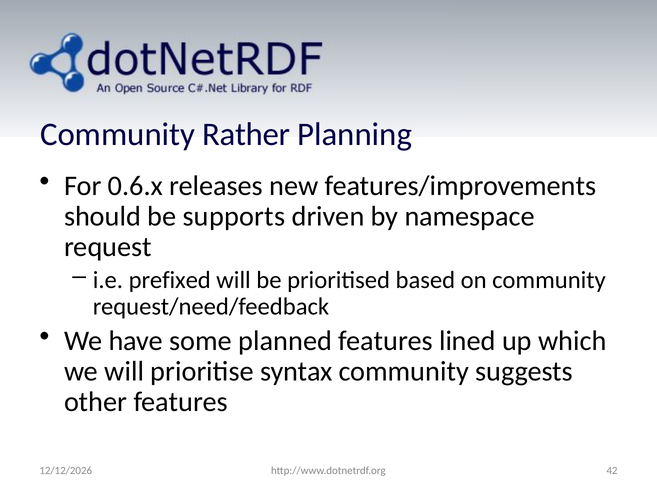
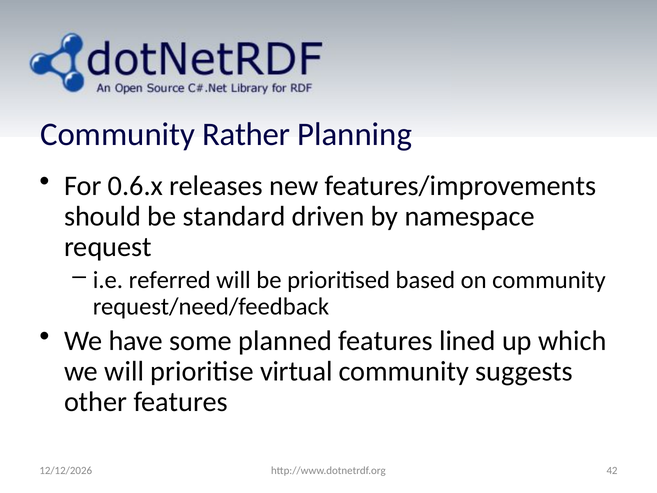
supports: supports -> standard
prefixed: prefixed -> referred
syntax: syntax -> virtual
